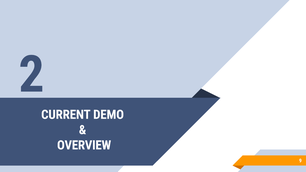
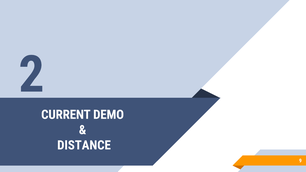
OVERVIEW: OVERVIEW -> DISTANCE
